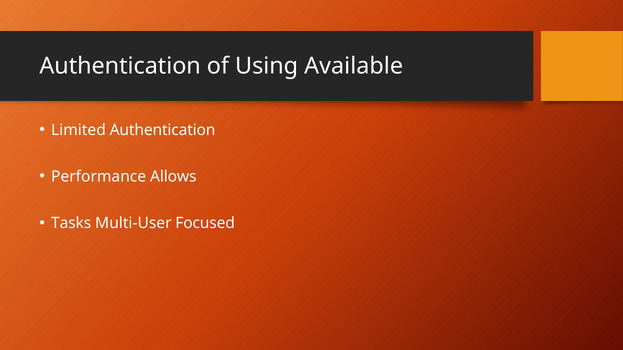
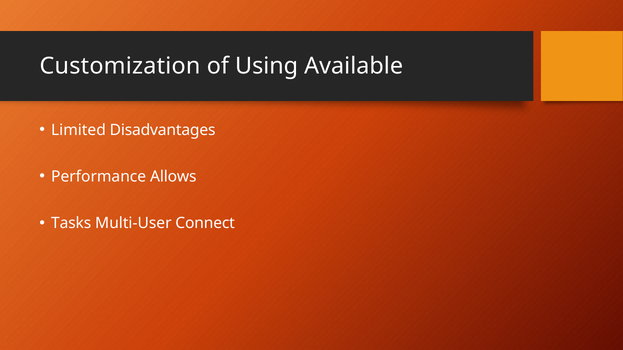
Authentication at (120, 66): Authentication -> Customization
Limited Authentication: Authentication -> Disadvantages
Focused: Focused -> Connect
